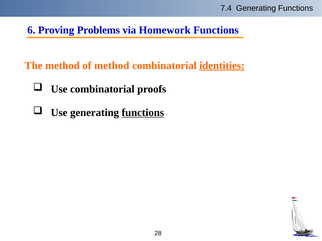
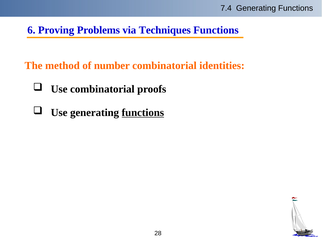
Homework: Homework -> Techniques
of method: method -> number
identities underline: present -> none
